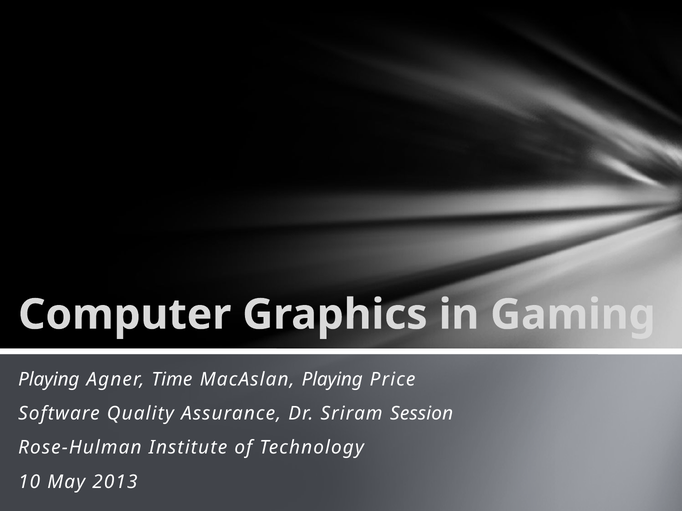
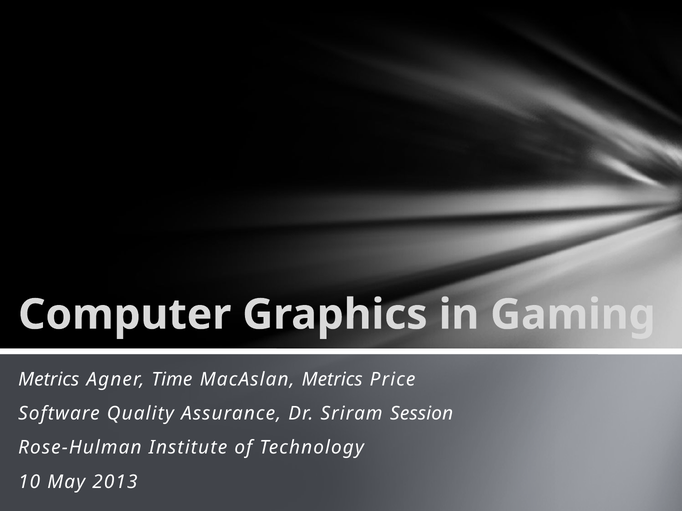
Playing at (49, 380): Playing -> Metrics
MacAslan Playing: Playing -> Metrics
